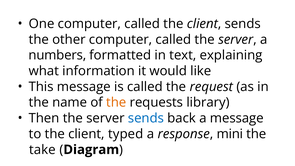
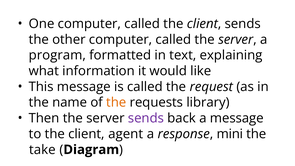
numbers: numbers -> program
sends at (146, 118) colour: blue -> purple
typed: typed -> agent
